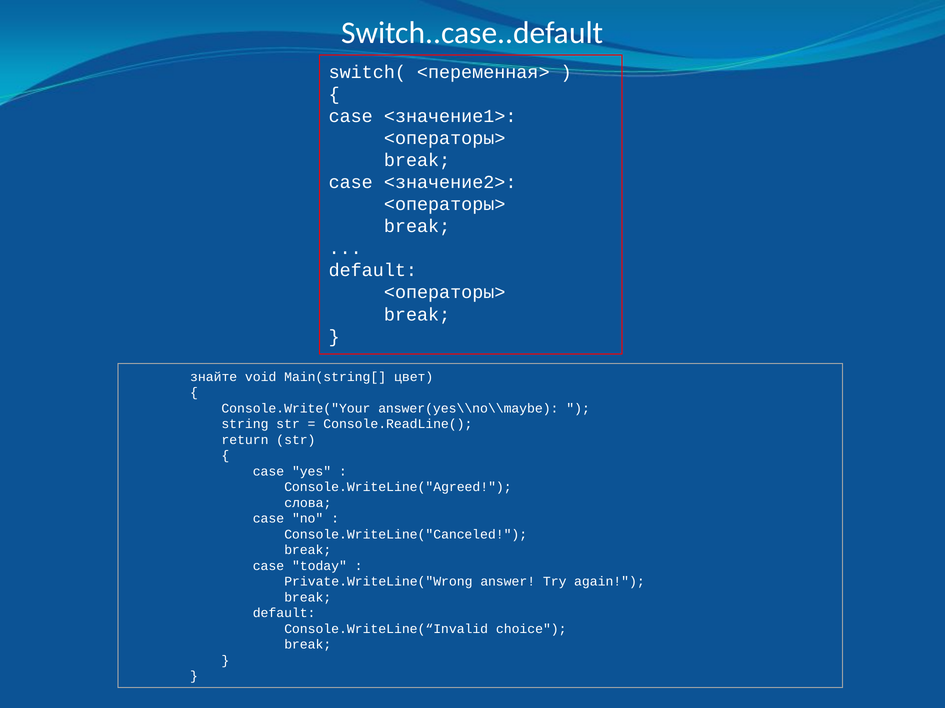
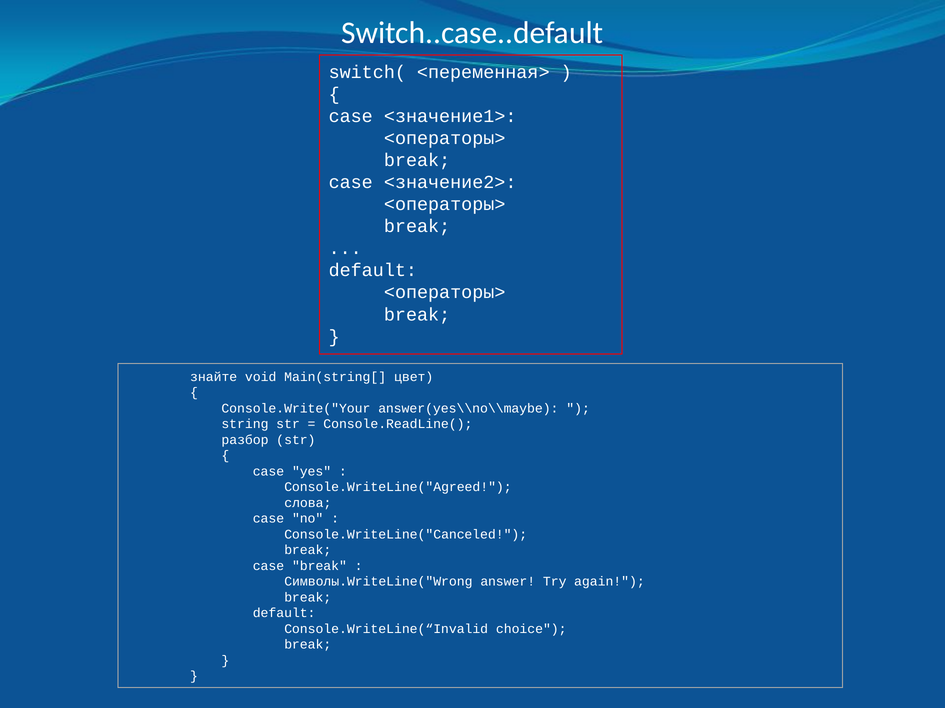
return: return -> разбор
case today: today -> break
Private.WriteLine("Wrong: Private.WriteLine("Wrong -> Символы.WriteLine("Wrong
